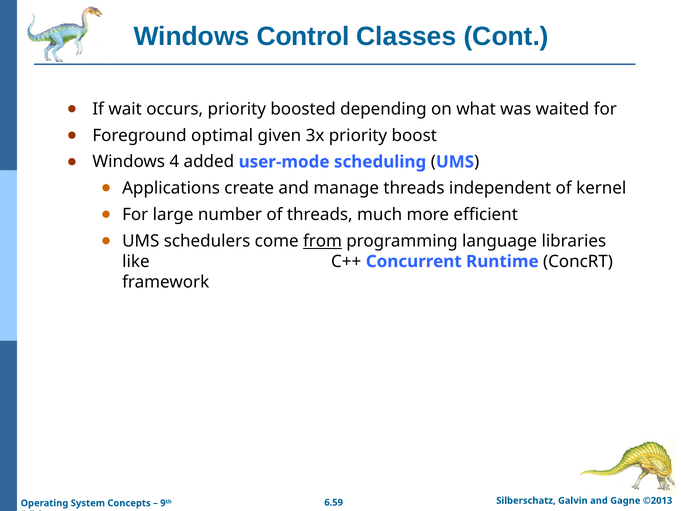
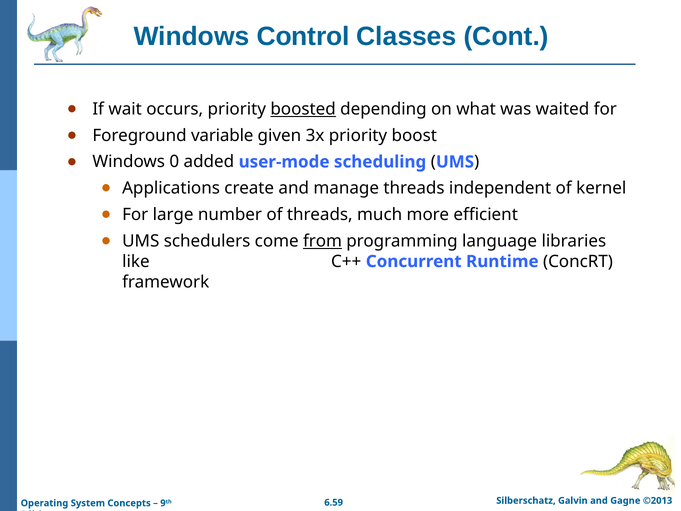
boosted underline: none -> present
optimal: optimal -> variable
4: 4 -> 0
